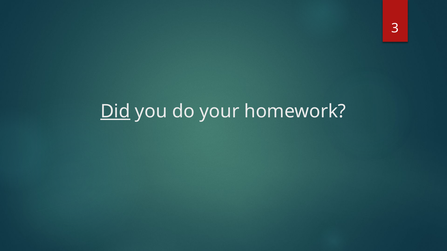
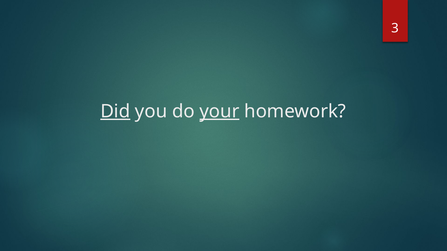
your underline: none -> present
